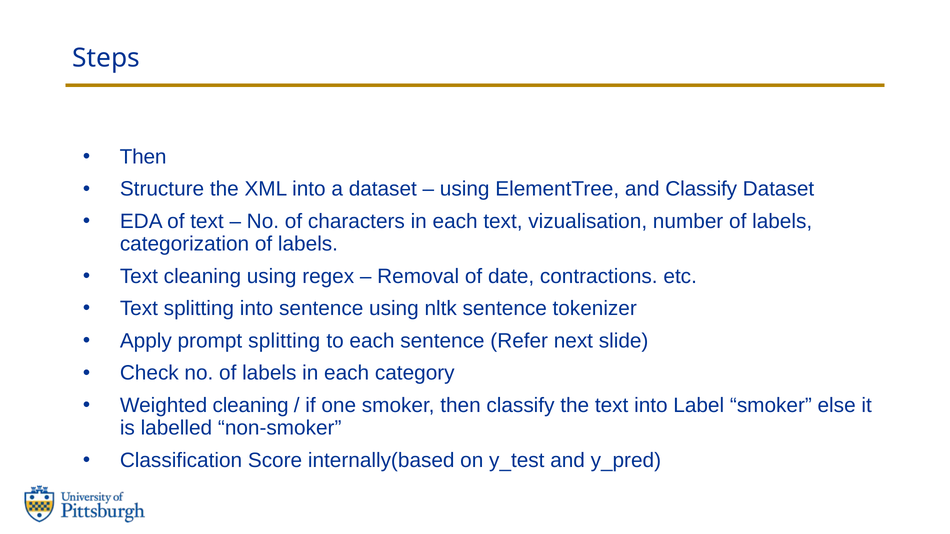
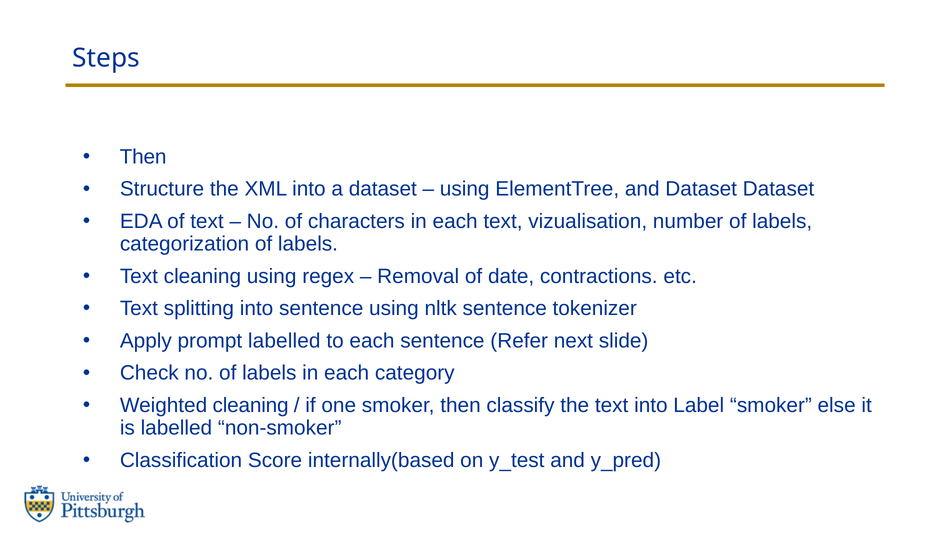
and Classify: Classify -> Dataset
prompt splitting: splitting -> labelled
